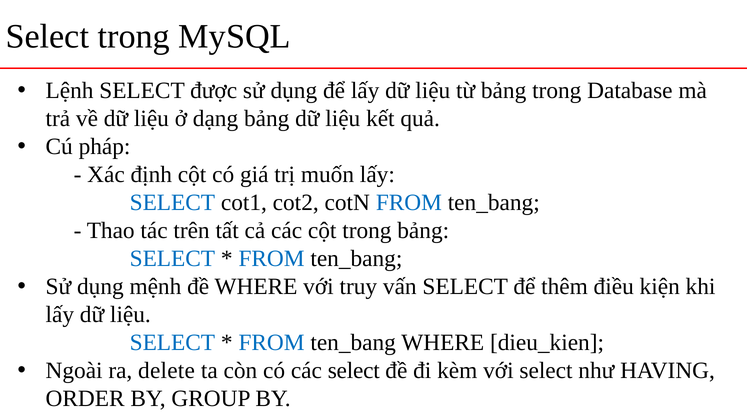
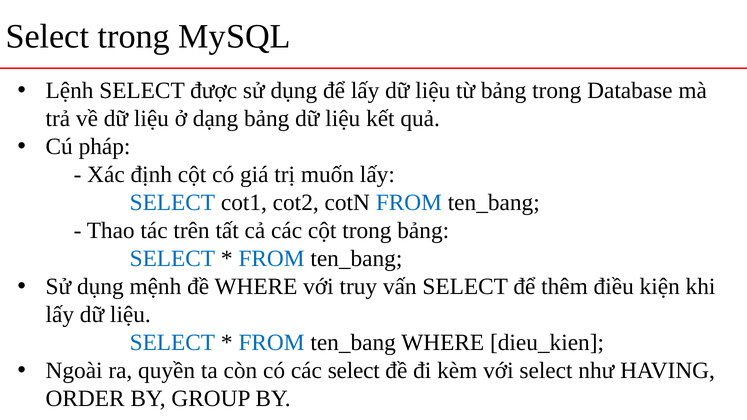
delete: delete -> quyền
